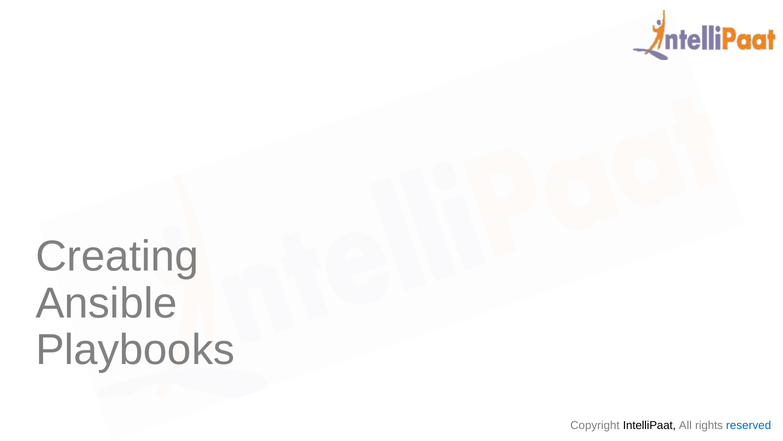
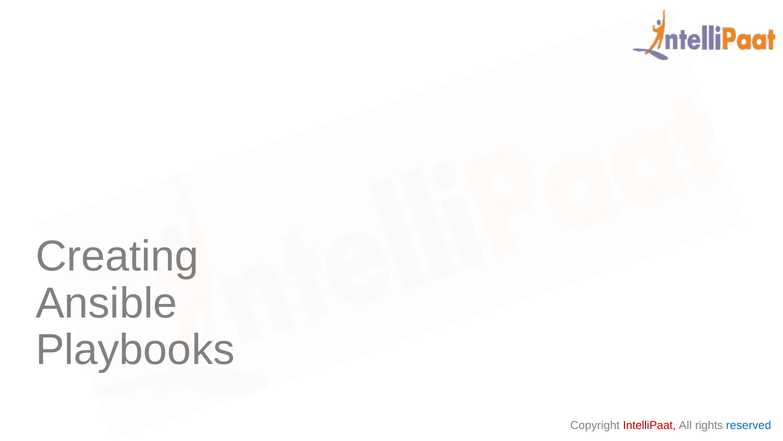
IntelliPaat colour: black -> red
